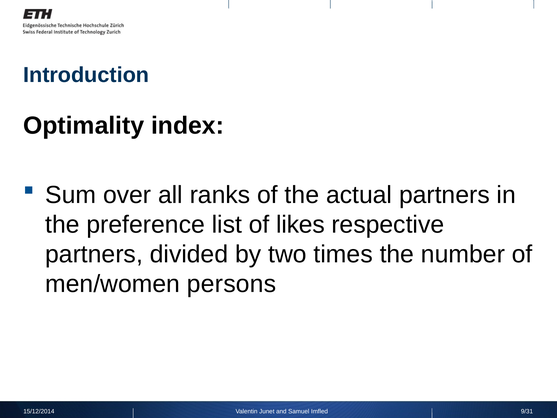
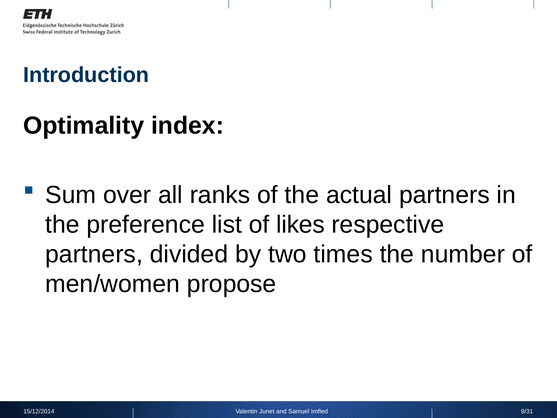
persons: persons -> propose
